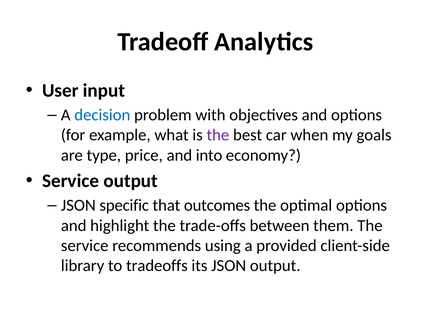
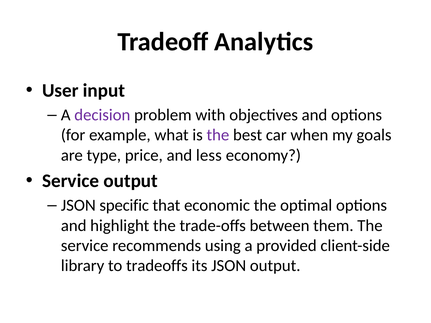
decision colour: blue -> purple
into: into -> less
outcomes: outcomes -> economic
